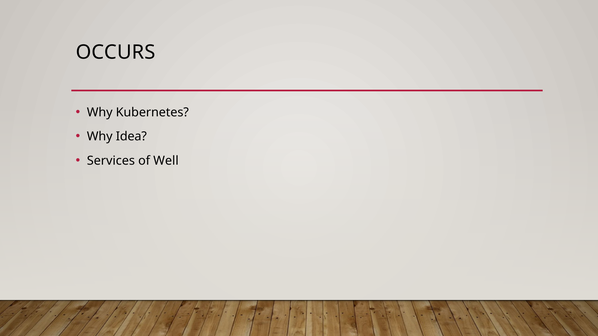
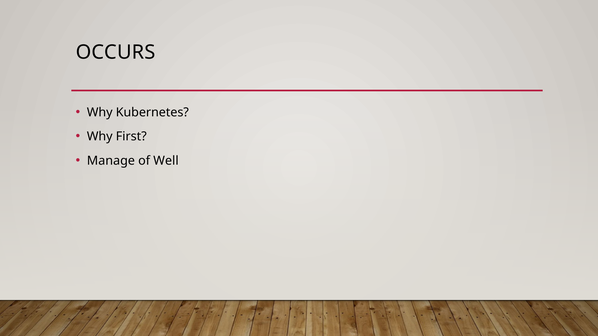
Idea: Idea -> First
Services: Services -> Manage
